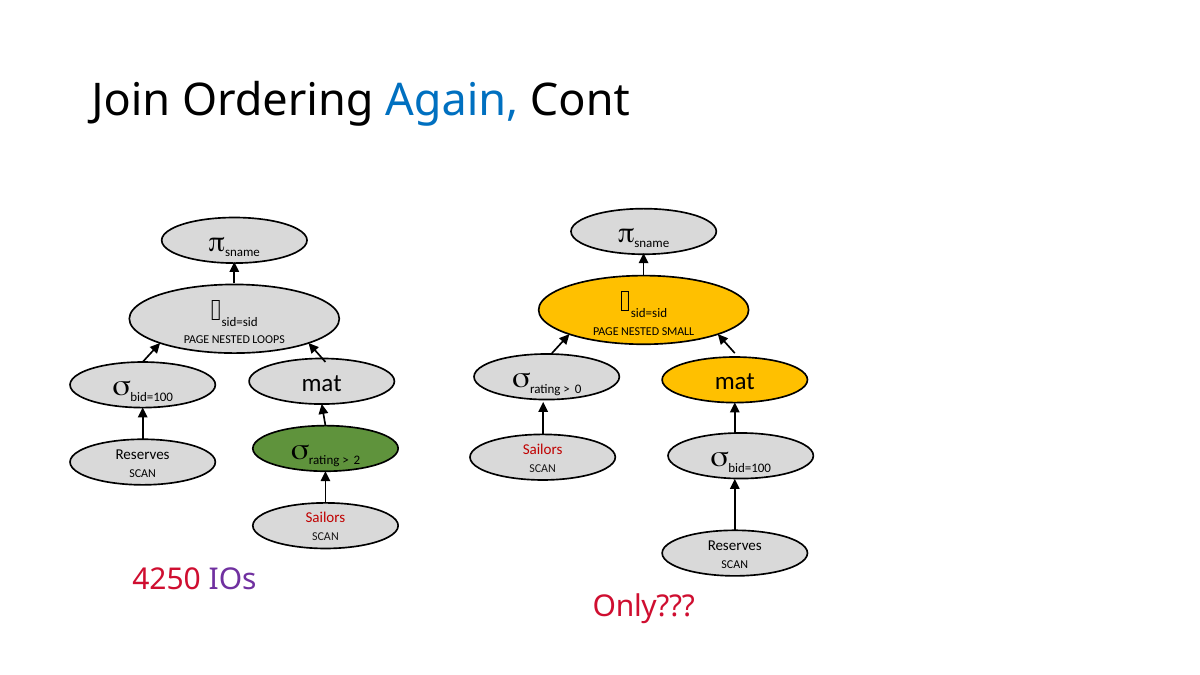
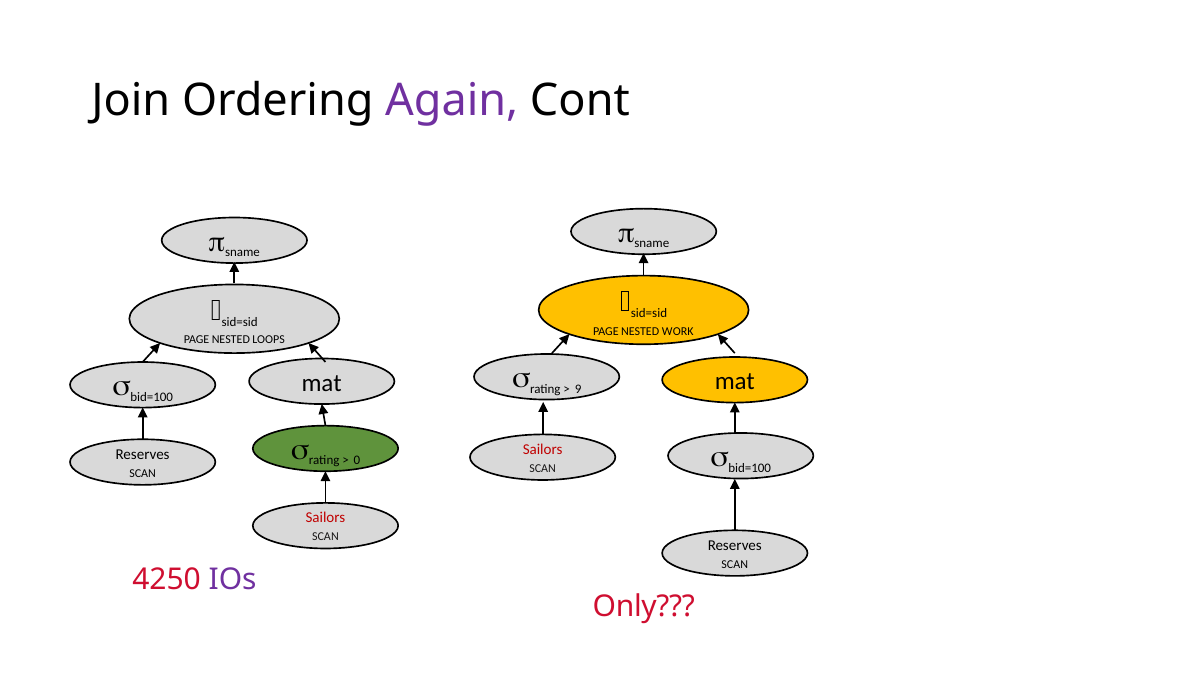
Again colour: blue -> purple
SMALL: SMALL -> WORK
0: 0 -> 9
2: 2 -> 0
